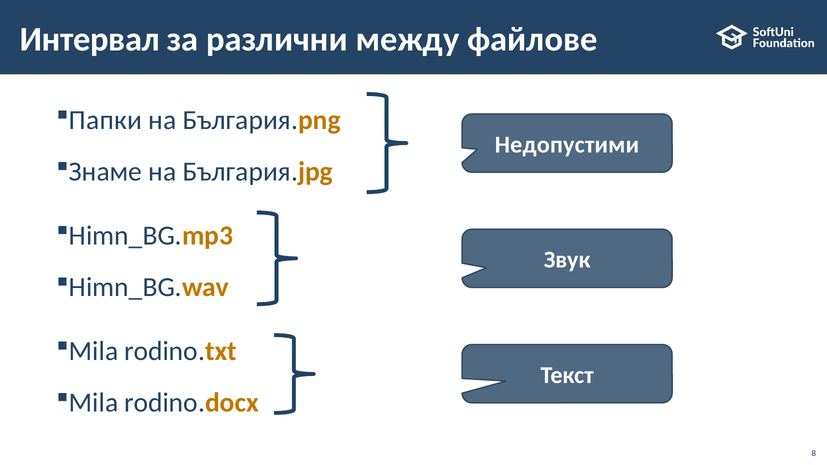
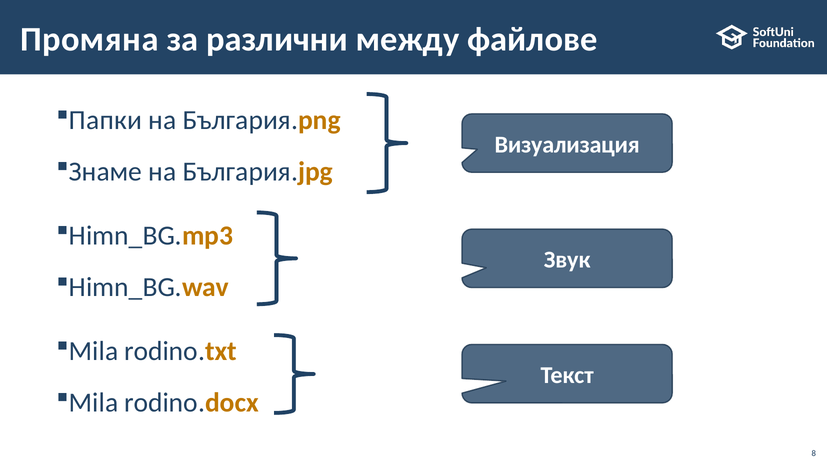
Интервал: Интервал -> Промяна
Недопустими: Недопустими -> Визуализация
